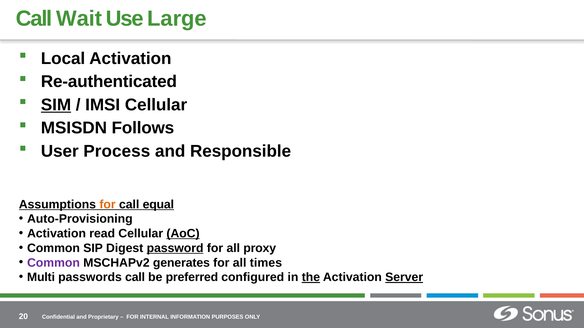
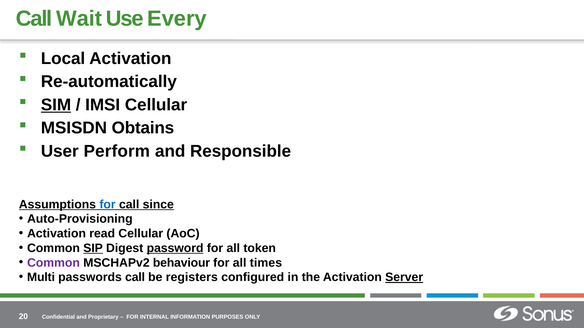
Large: Large -> Every
Re-authenticated: Re-authenticated -> Re-automatically
Follows: Follows -> Obtains
Process: Process -> Perform
for at (108, 205) colour: orange -> blue
equal: equal -> since
AoC underline: present -> none
SIP underline: none -> present
proxy: proxy -> token
generates: generates -> behaviour
preferred: preferred -> registers
the underline: present -> none
